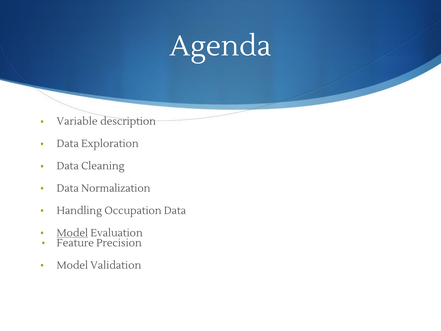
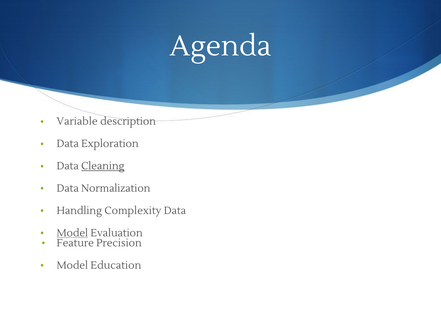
Cleaning underline: none -> present
Occupation: Occupation -> Complexity
Validation: Validation -> Education
